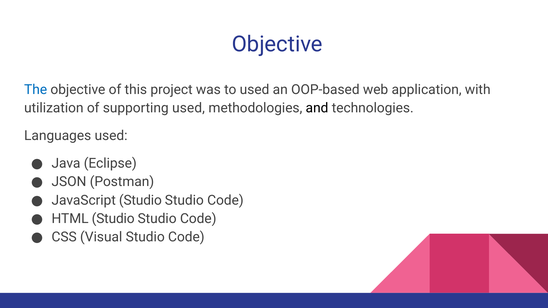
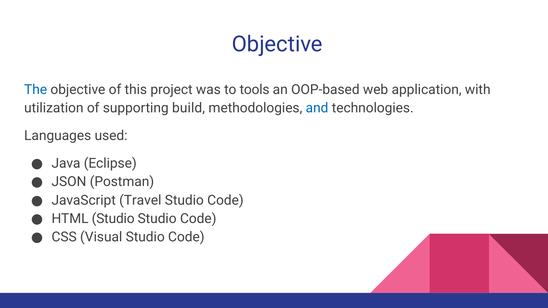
to used: used -> tools
supporting used: used -> build
and colour: black -> blue
JavaScript Studio: Studio -> Travel
